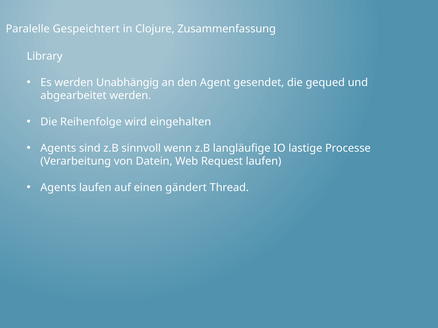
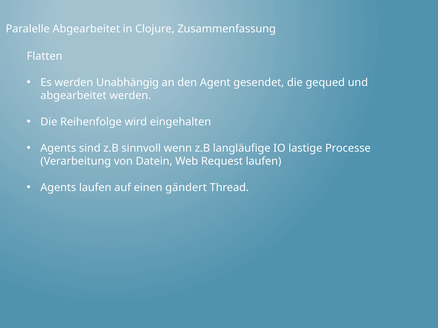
Paralelle Gespeichtert: Gespeichtert -> Abgearbeitet
Library: Library -> Flatten
